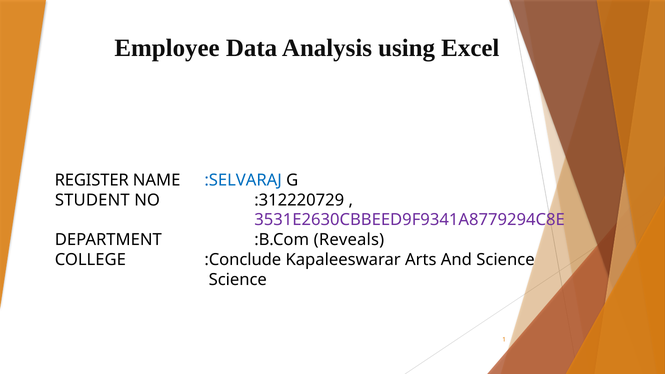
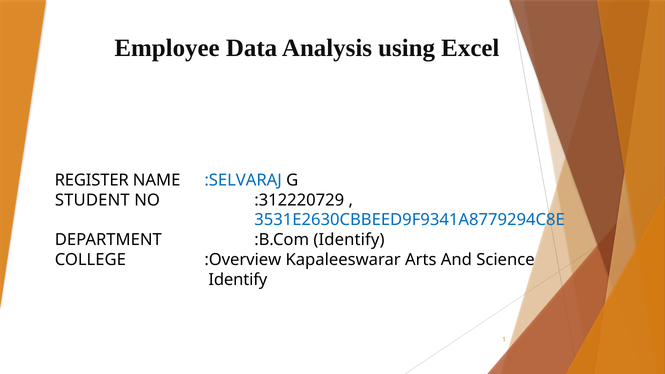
3531E2630CBBEED9F9341A8779294C8E colour: purple -> blue
:B.Com Reveals: Reveals -> Identify
:Conclude: :Conclude -> :Overview
Science at (238, 280): Science -> Identify
